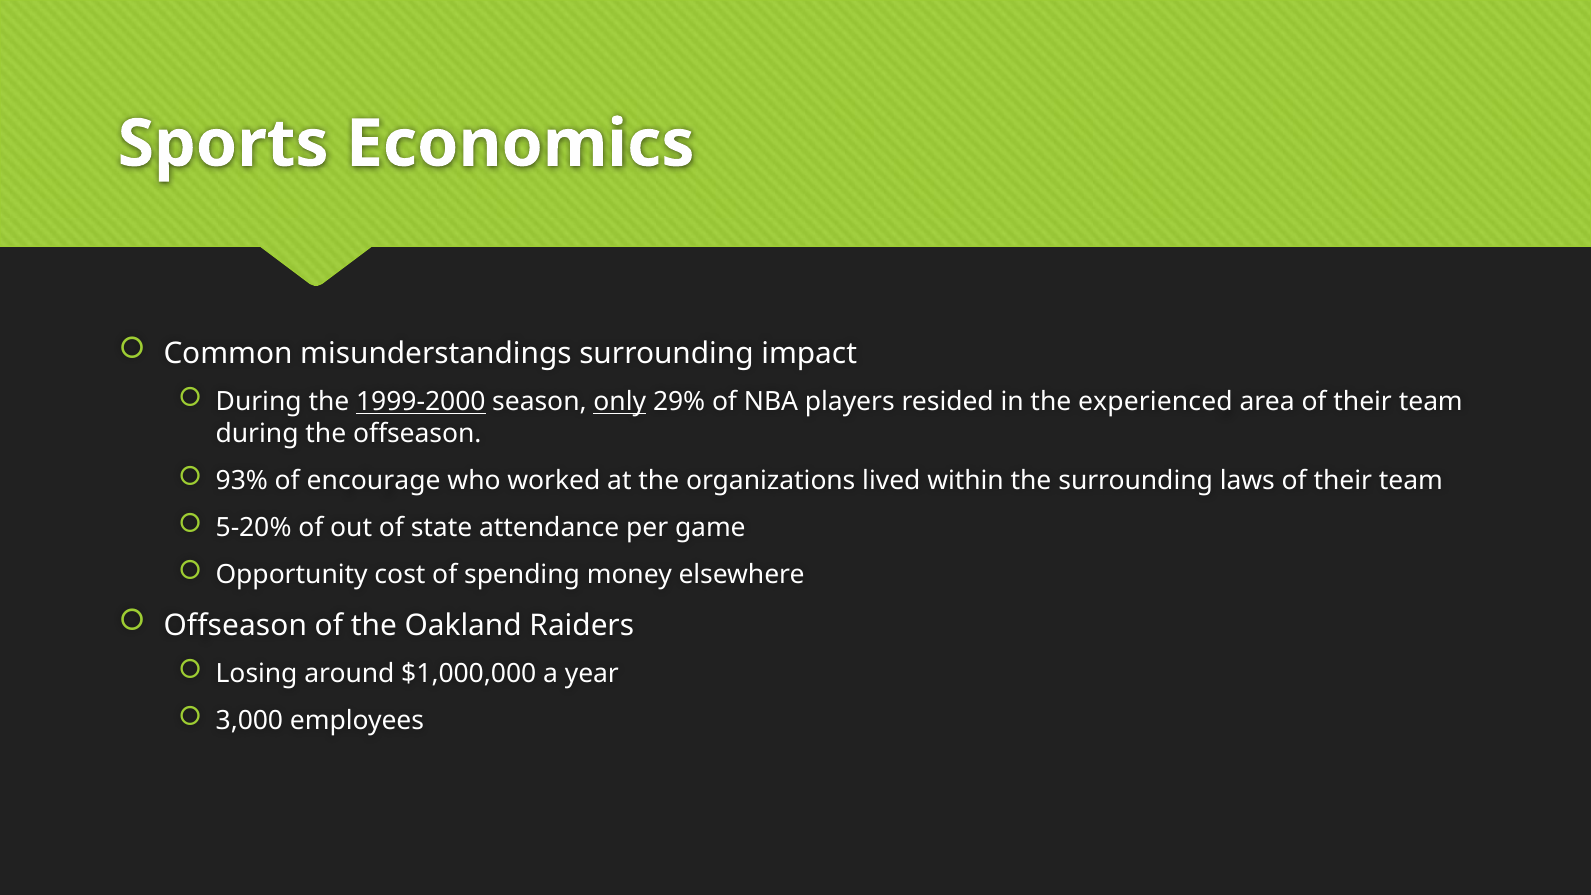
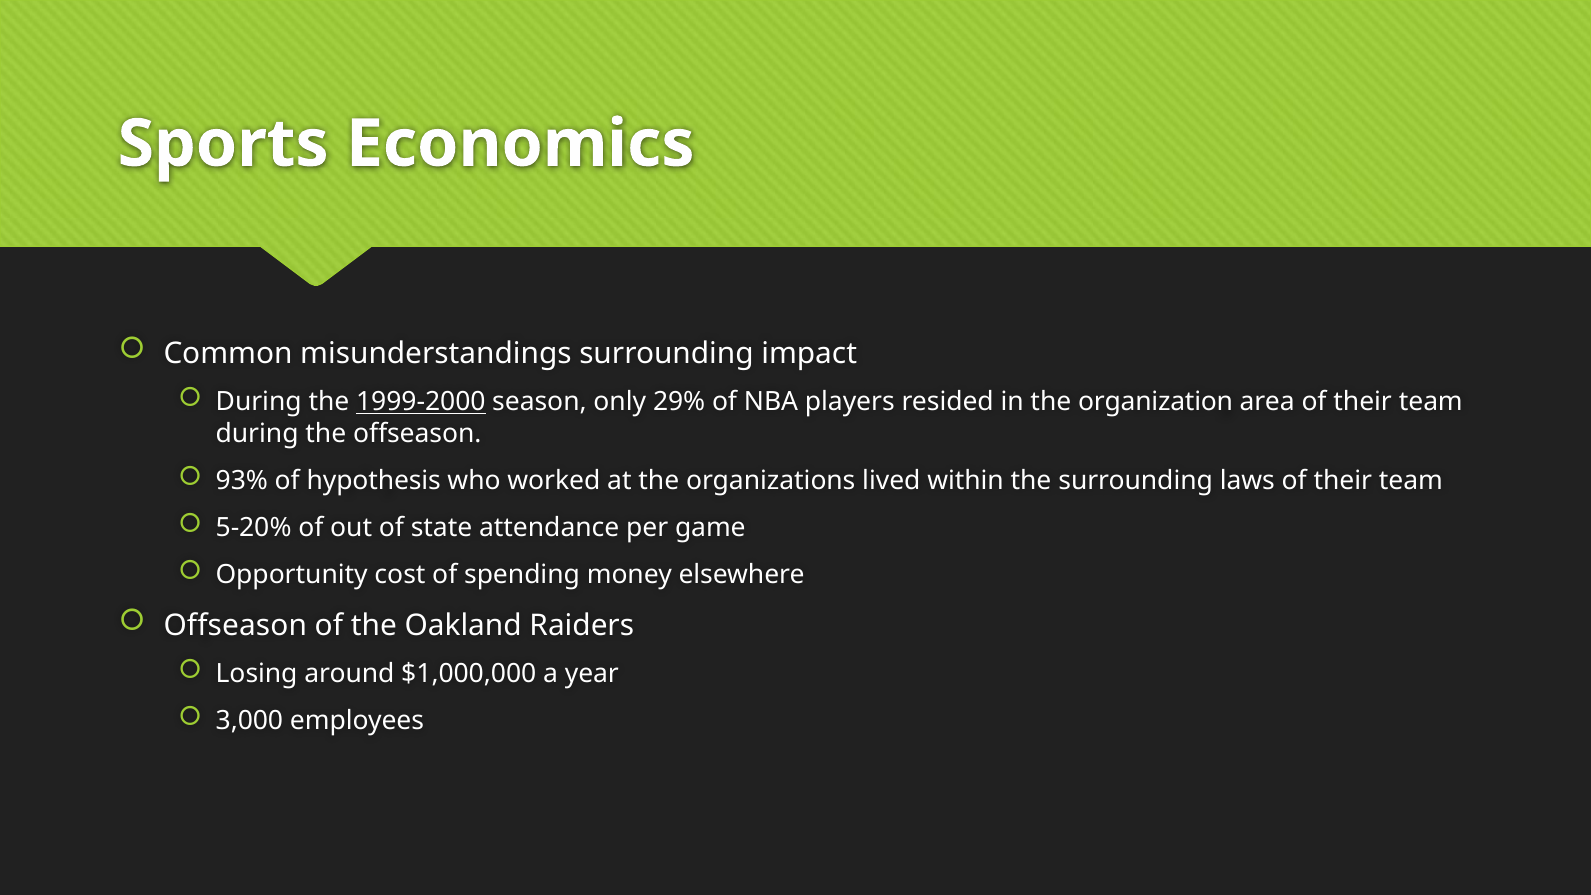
only underline: present -> none
experienced: experienced -> organization
encourage: encourage -> hypothesis
